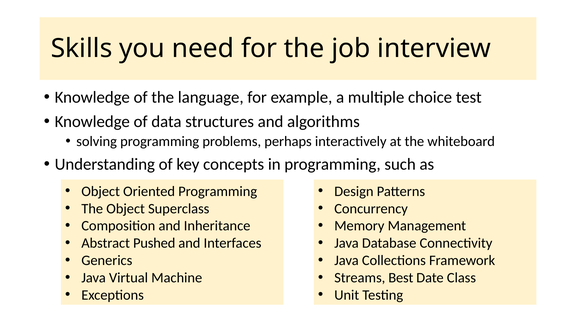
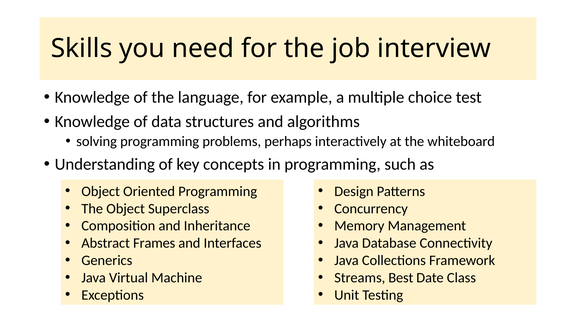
Pushed: Pushed -> Frames
